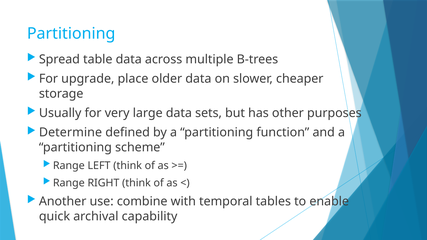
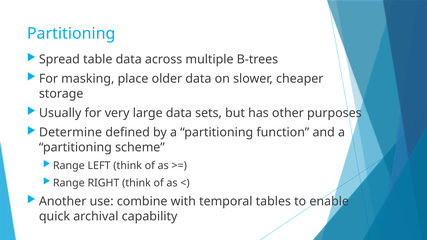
upgrade: upgrade -> masking
